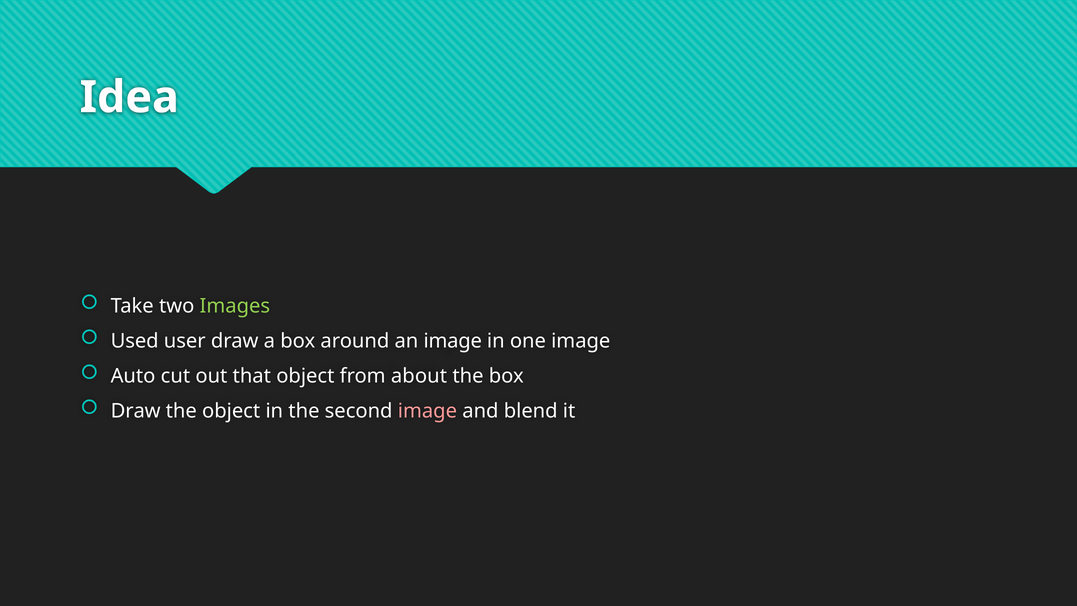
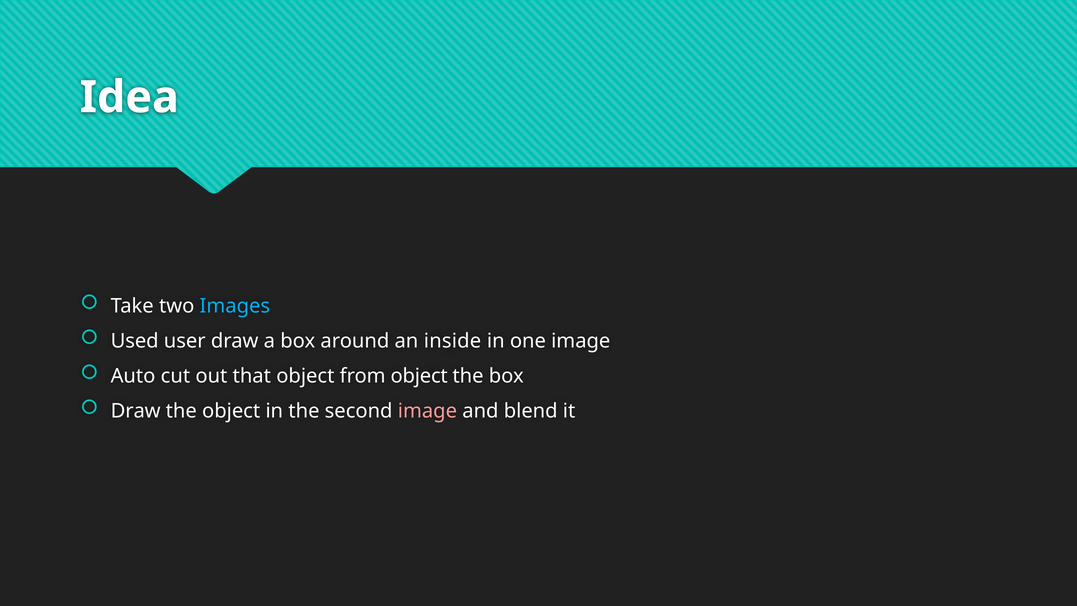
Images colour: light green -> light blue
an image: image -> inside
from about: about -> object
